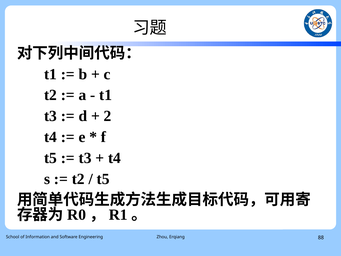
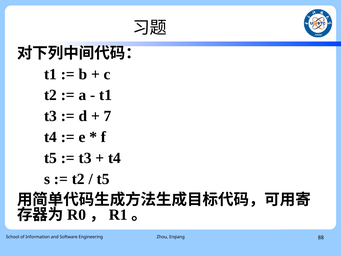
2: 2 -> 7
